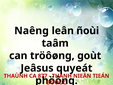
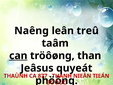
ñoùi: ñoùi -> treû
can underline: none -> present
goùt: goùt -> than
